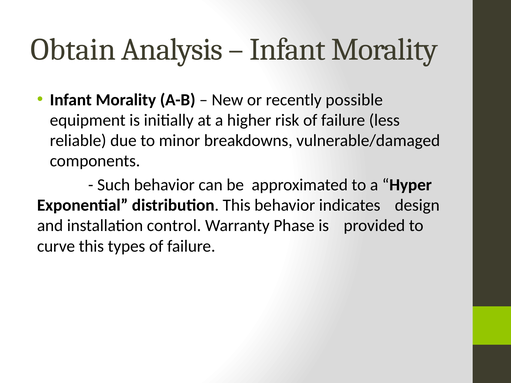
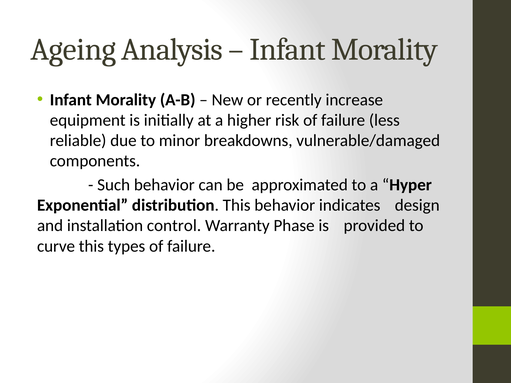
Obtain: Obtain -> Ageing
possible: possible -> increase
